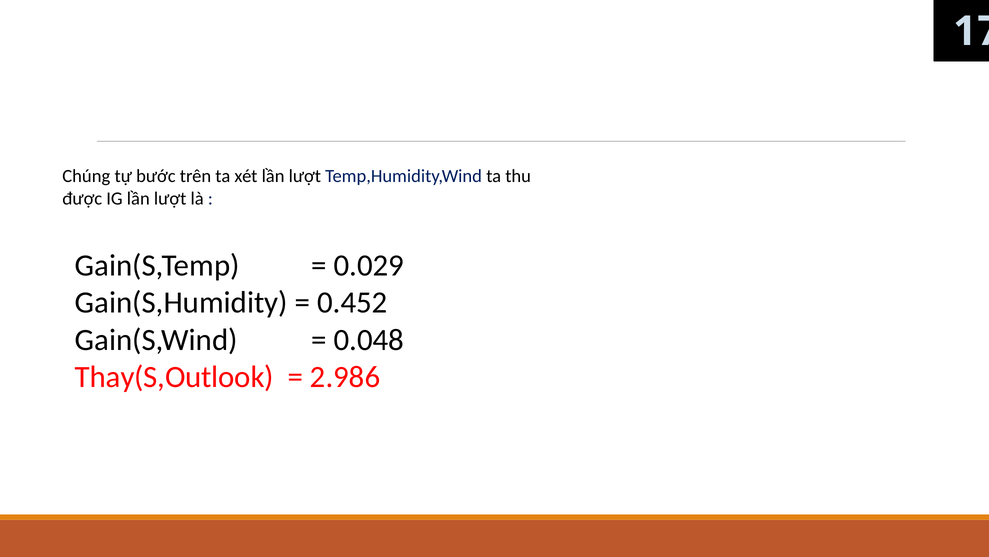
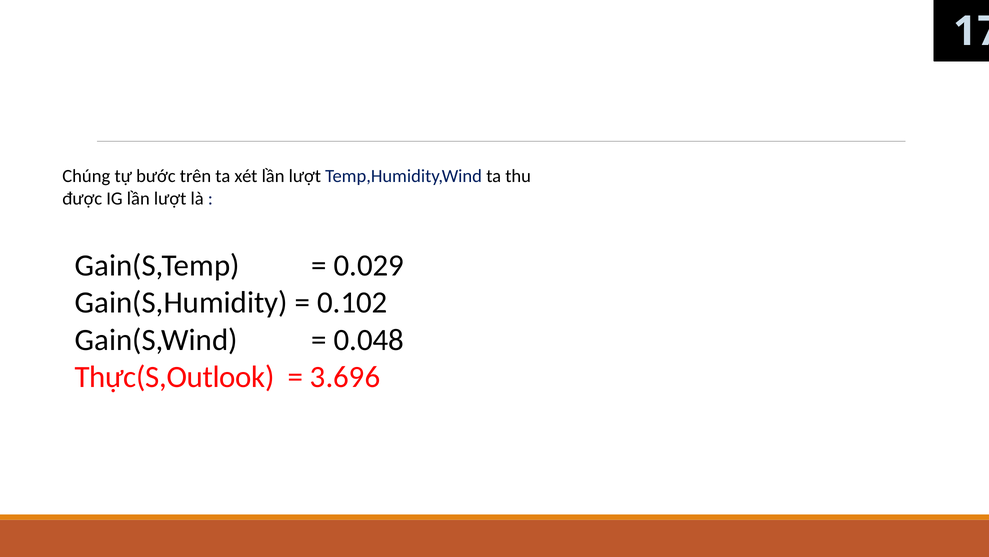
0.452: 0.452 -> 0.102
Thay(S,Outlook: Thay(S,Outlook -> Thực(S,Outlook
2.986: 2.986 -> 3.696
